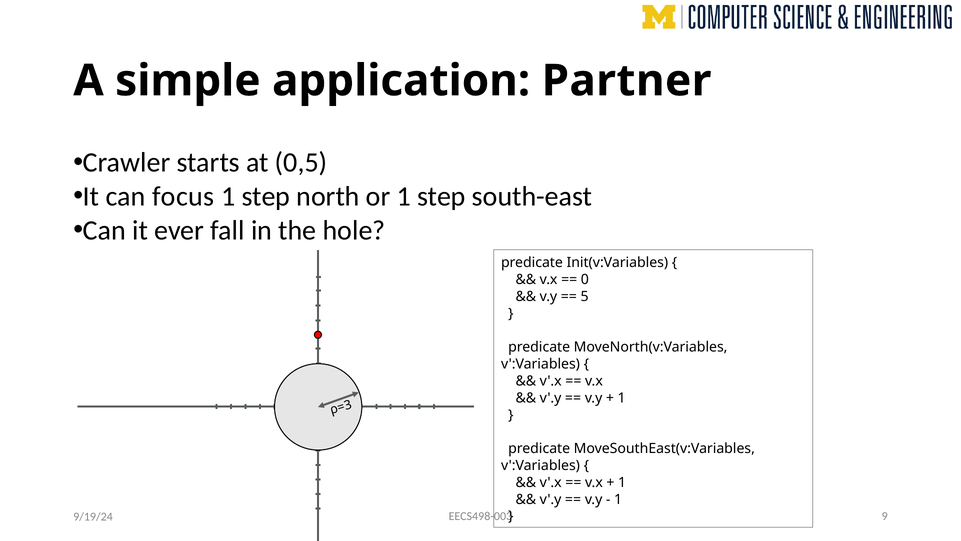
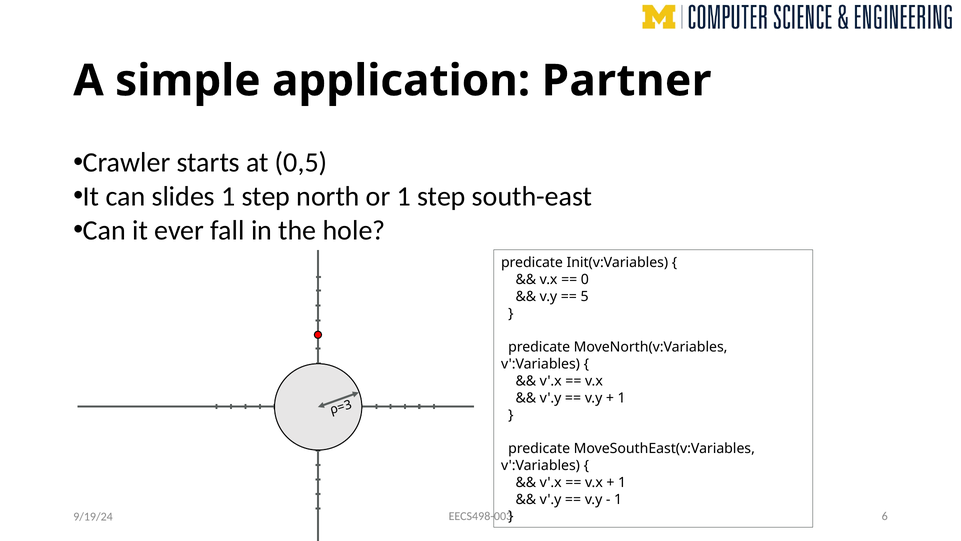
focus: focus -> slides
9: 9 -> 6
